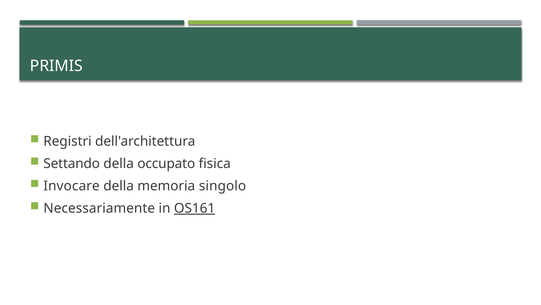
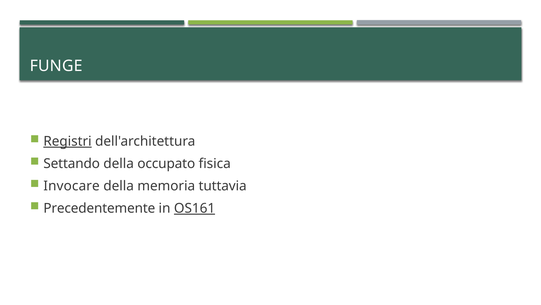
PRIMIS: PRIMIS -> FUNGE
Registri underline: none -> present
singolo: singolo -> tuttavia
Necessariamente: Necessariamente -> Precedentemente
